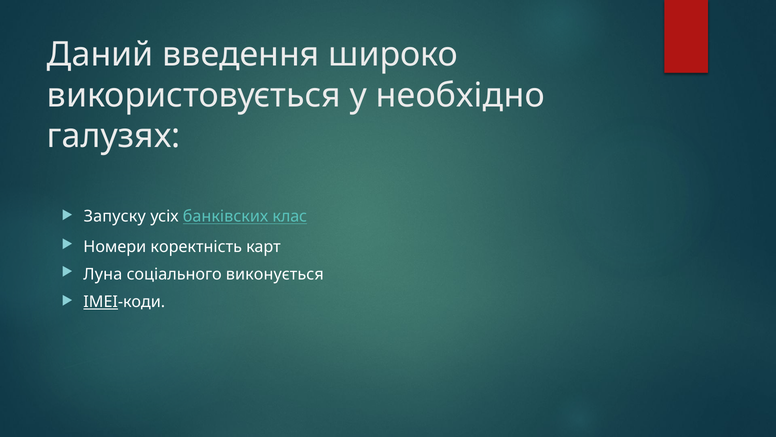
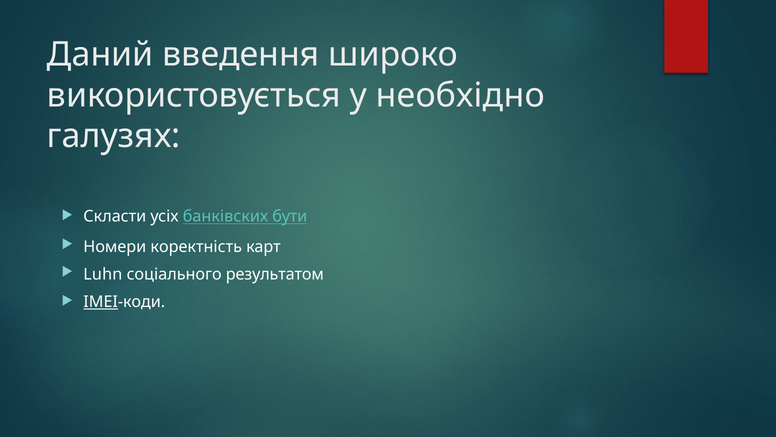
Запуску: Запуску -> Скласти
клас: клас -> бути
Луна: Луна -> Luhn
виконується: виконується -> результатом
